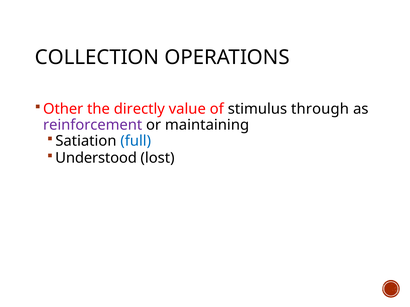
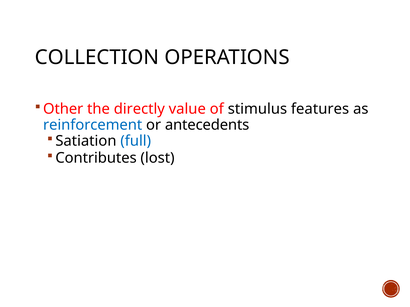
through: through -> features
reinforcement colour: purple -> blue
maintaining: maintaining -> antecedents
Understood: Understood -> Contributes
